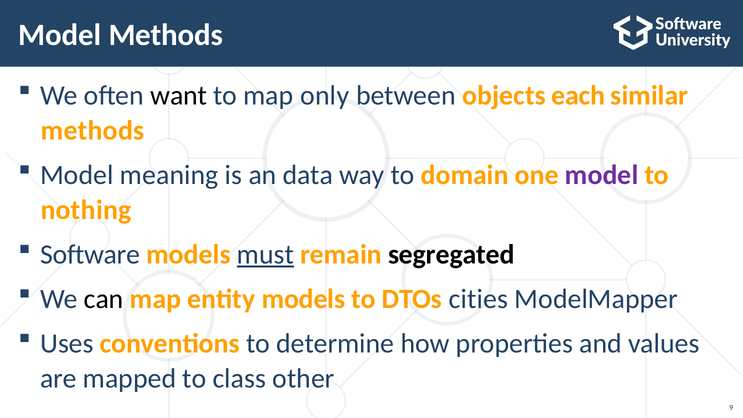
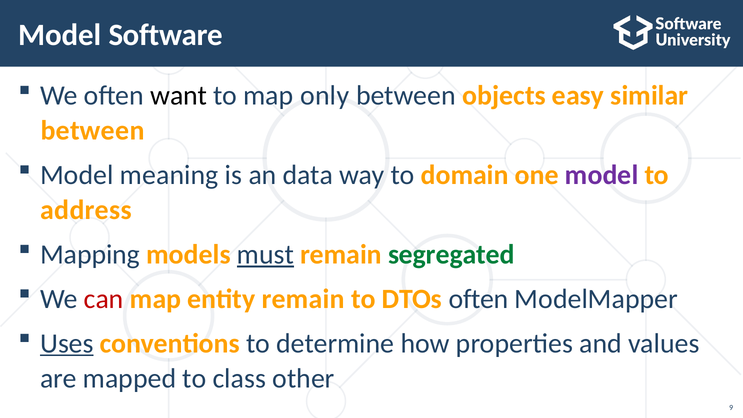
Model Methods: Methods -> Software
each: each -> easy
methods at (93, 131): methods -> between
nothing: nothing -> address
Software: Software -> Mapping
segregated colour: black -> green
can colour: black -> red
entity models: models -> remain
DTOs cities: cities -> often
Uses underline: none -> present
